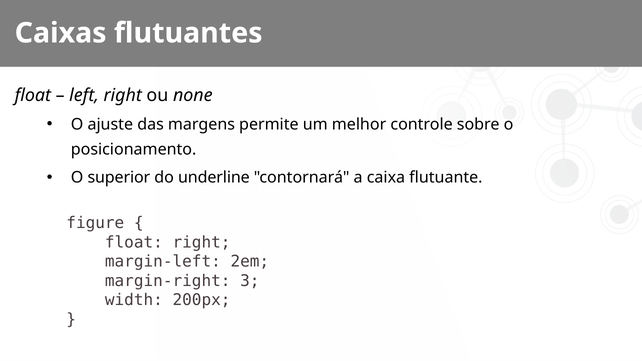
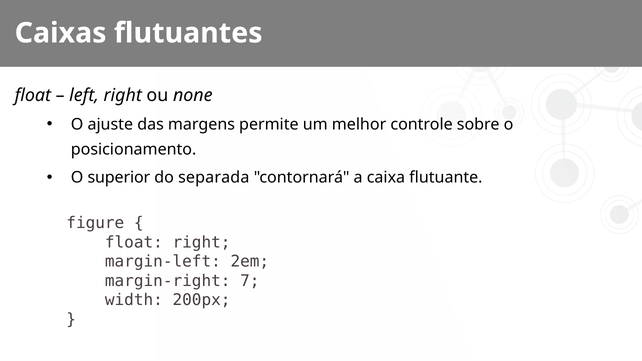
underline: underline -> separada
3: 3 -> 7
